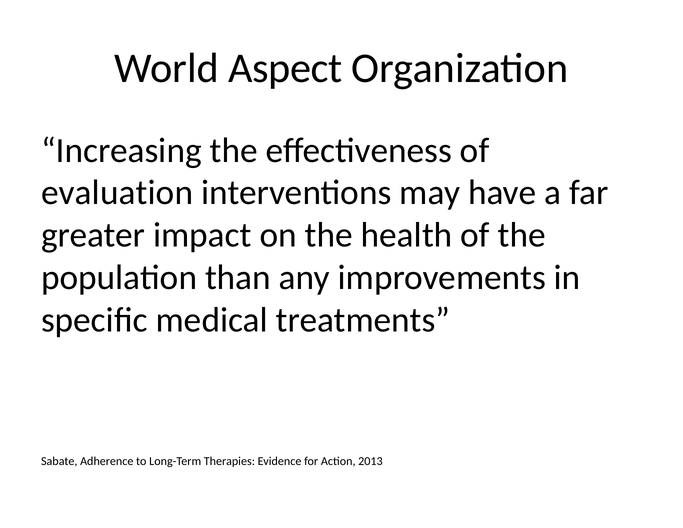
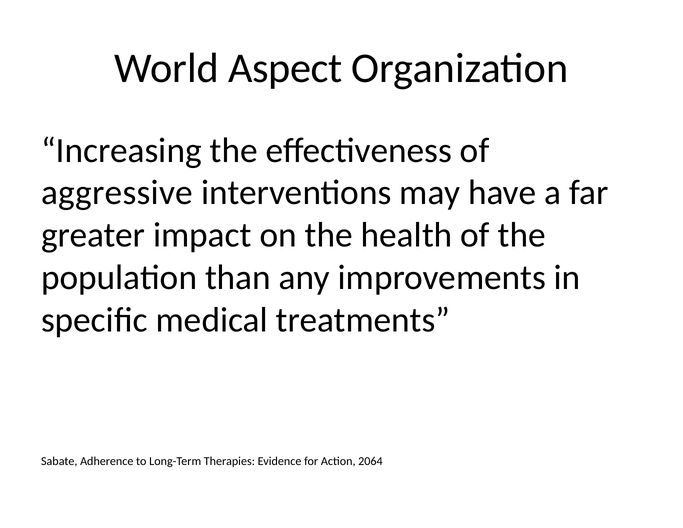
evaluation: evaluation -> aggressive
2013: 2013 -> 2064
